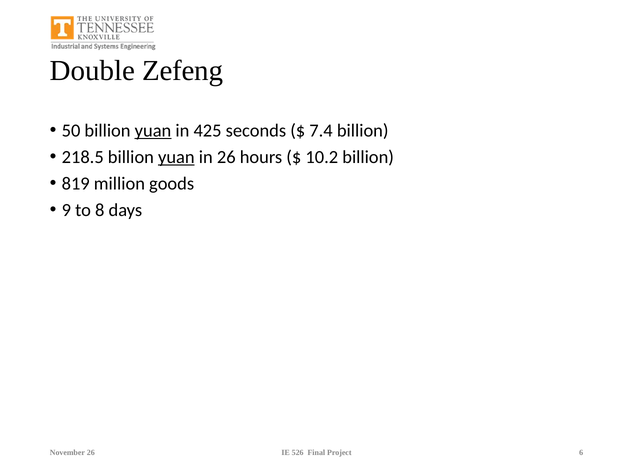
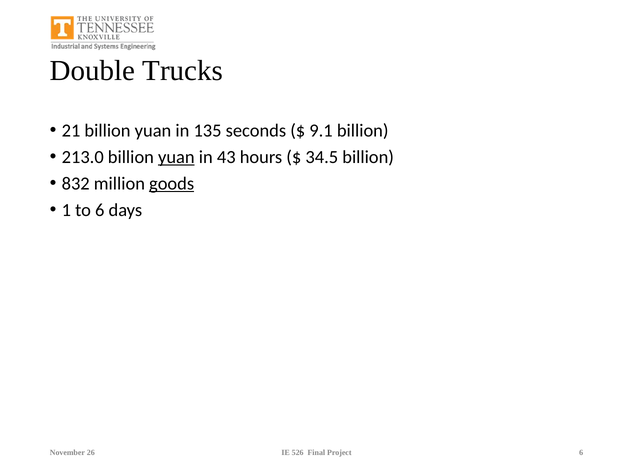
Zefeng: Zefeng -> Trucks
50: 50 -> 21
yuan at (153, 131) underline: present -> none
425: 425 -> 135
7.4: 7.4 -> 9.1
218.5: 218.5 -> 213.0
in 26: 26 -> 43
10.2: 10.2 -> 34.5
819: 819 -> 832
goods underline: none -> present
9: 9 -> 1
to 8: 8 -> 6
